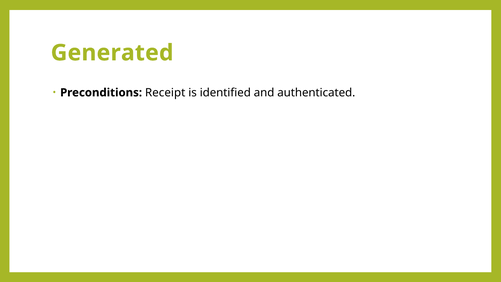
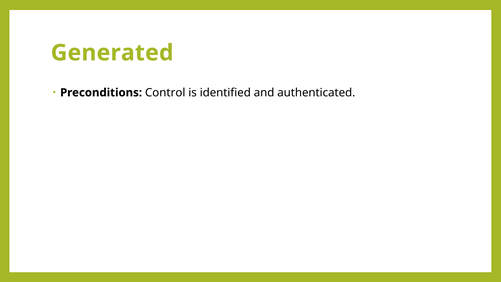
Receipt: Receipt -> Control
